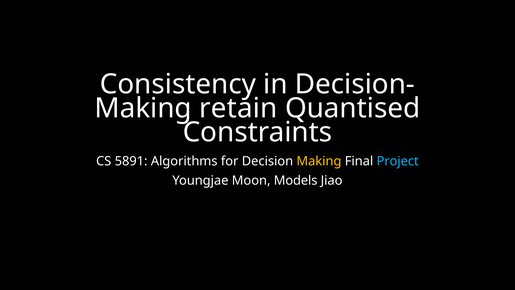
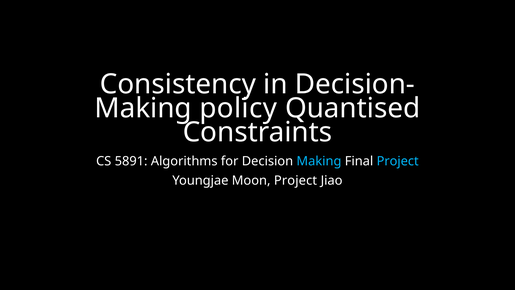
retain: retain -> policy
Making at (319, 161) colour: yellow -> light blue
Moon Models: Models -> Project
